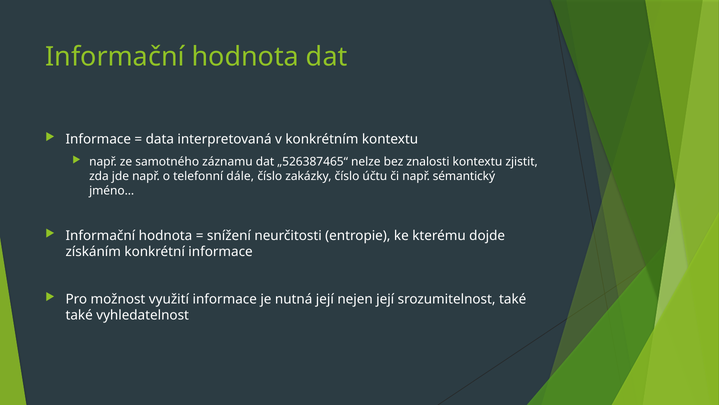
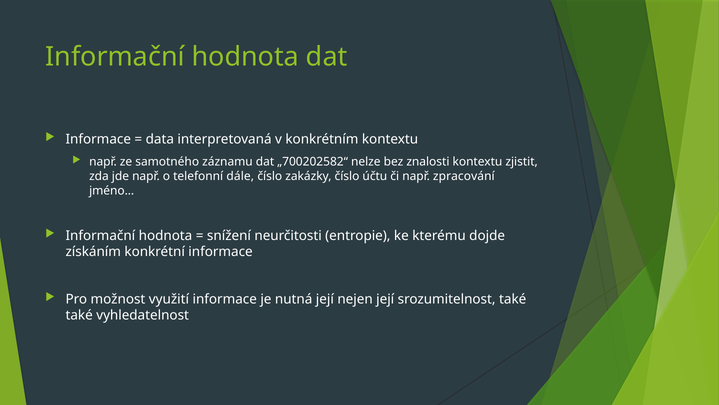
„526387465“: „526387465“ -> „700202582“
sémantický: sémantický -> zpracování
